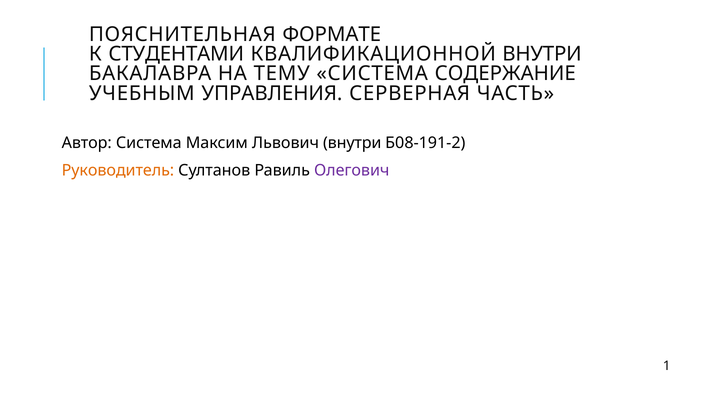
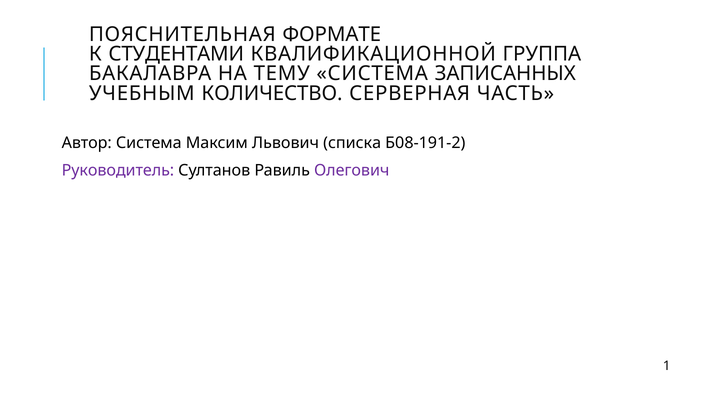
КВАЛИФИКАЦИОННОЙ ВНУТРИ: ВНУТРИ -> ГРУППА
СОДЕРЖАНИЕ: СОДЕРЖАНИЕ -> ЗАПИСАННЫХ
УПРАВЛЕНИЯ: УПРАВЛЕНИЯ -> КОЛИЧЕСТВО
Львович внутри: внутри -> списка
Руководитель colour: orange -> purple
